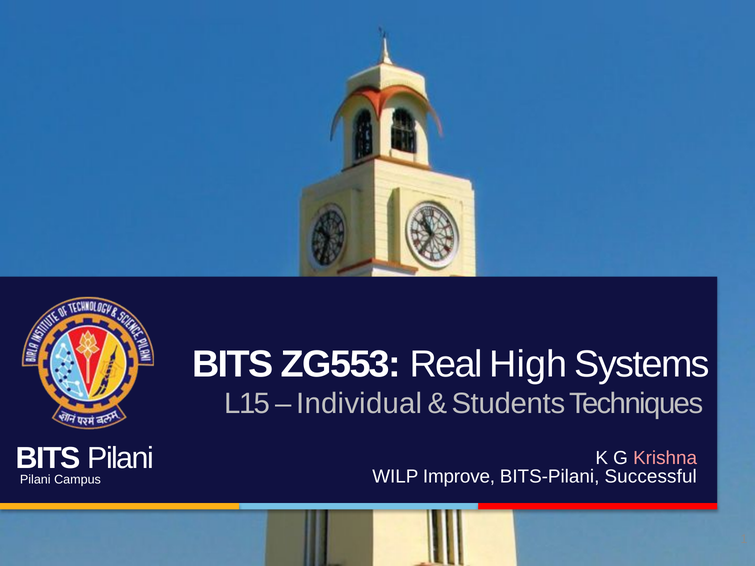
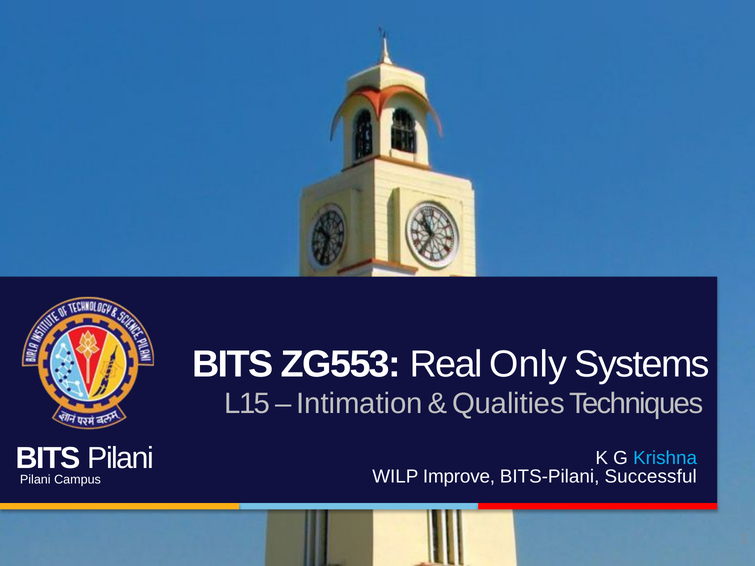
High: High -> Only
Individual: Individual -> Intimation
Students: Students -> Qualities
Krishna colour: pink -> light blue
